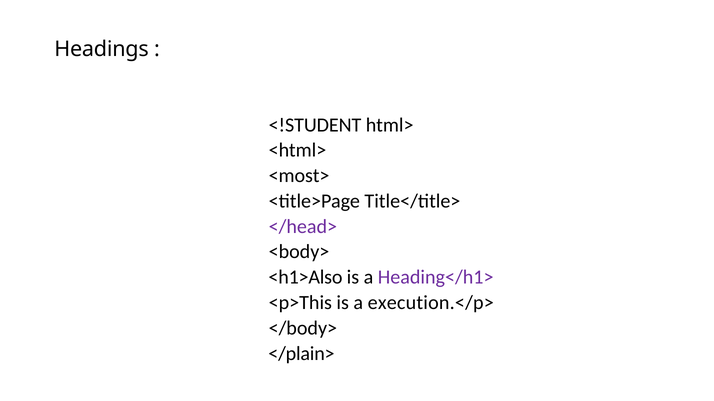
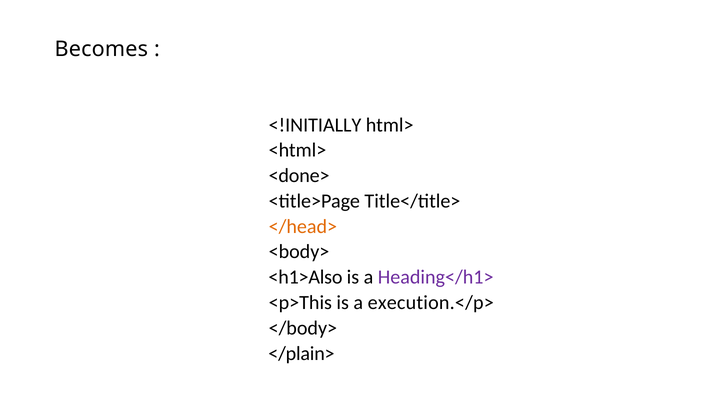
Headings: Headings -> Becomes
<!STUDENT: <!STUDENT -> <!INITIALLY
<most>: <most> -> <done>
</head> colour: purple -> orange
